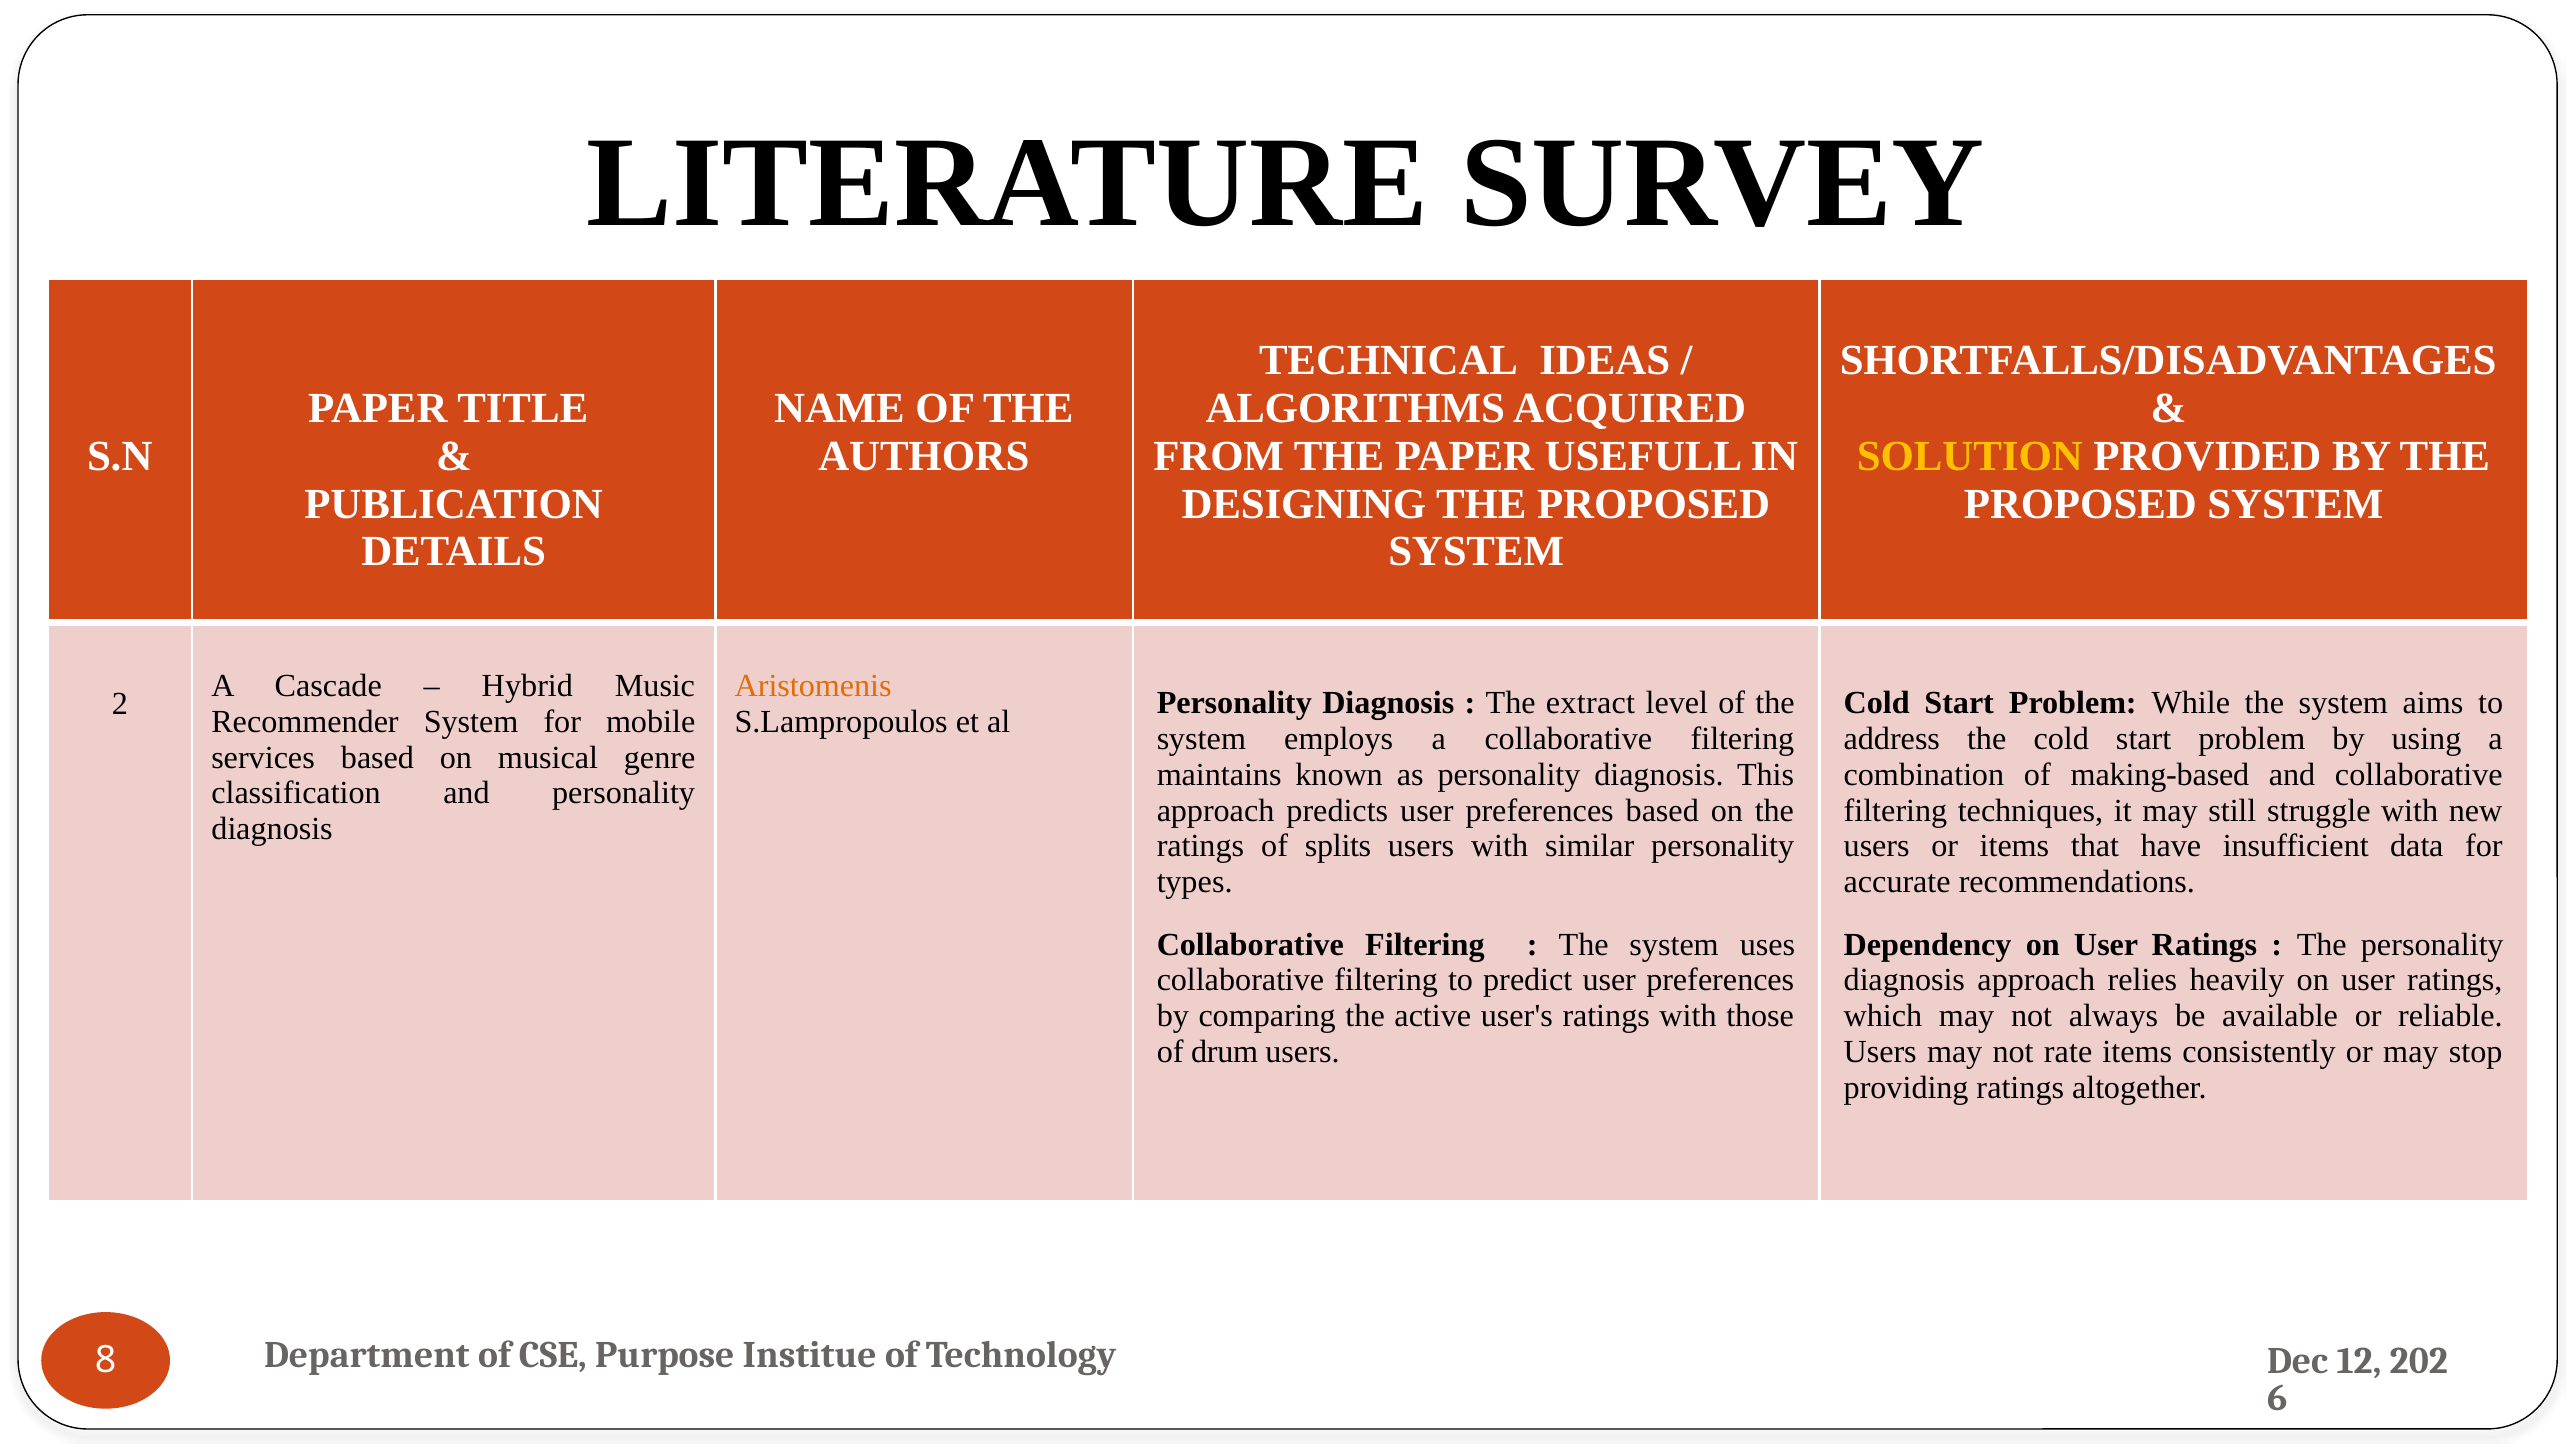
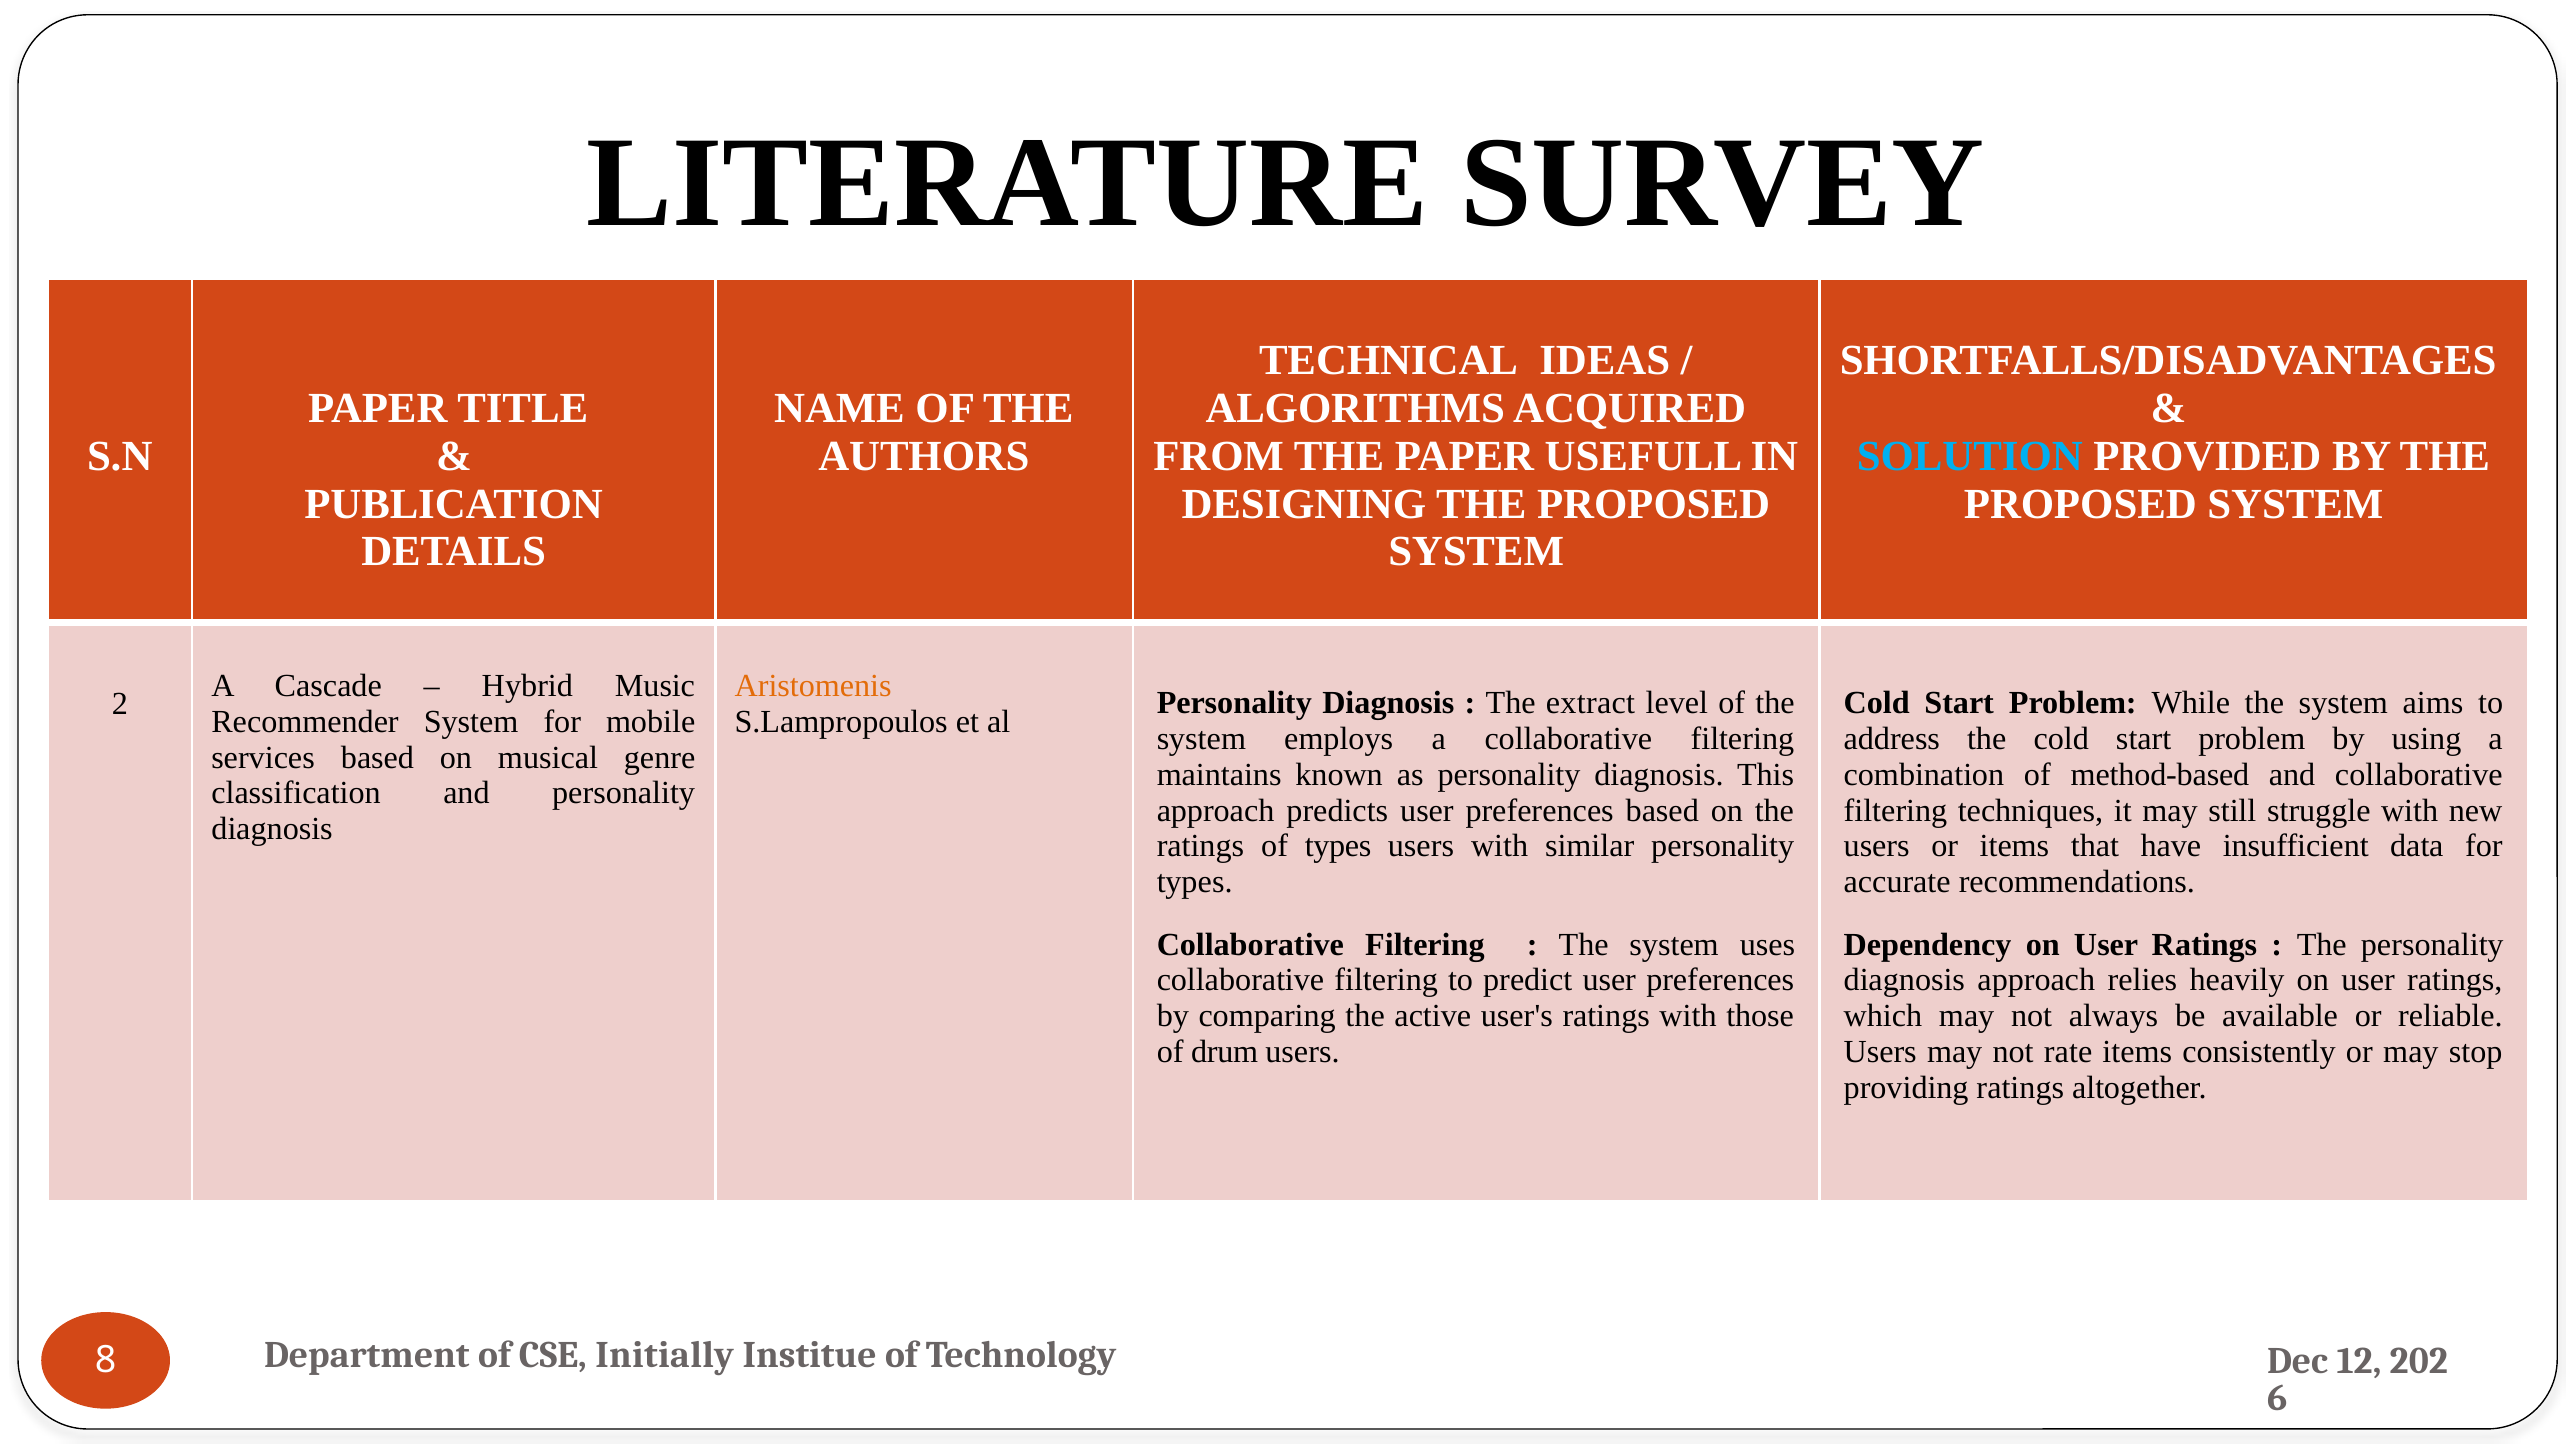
SOLUTION colour: yellow -> light blue
making-based: making-based -> method-based
of splits: splits -> types
Purpose: Purpose -> Initially
